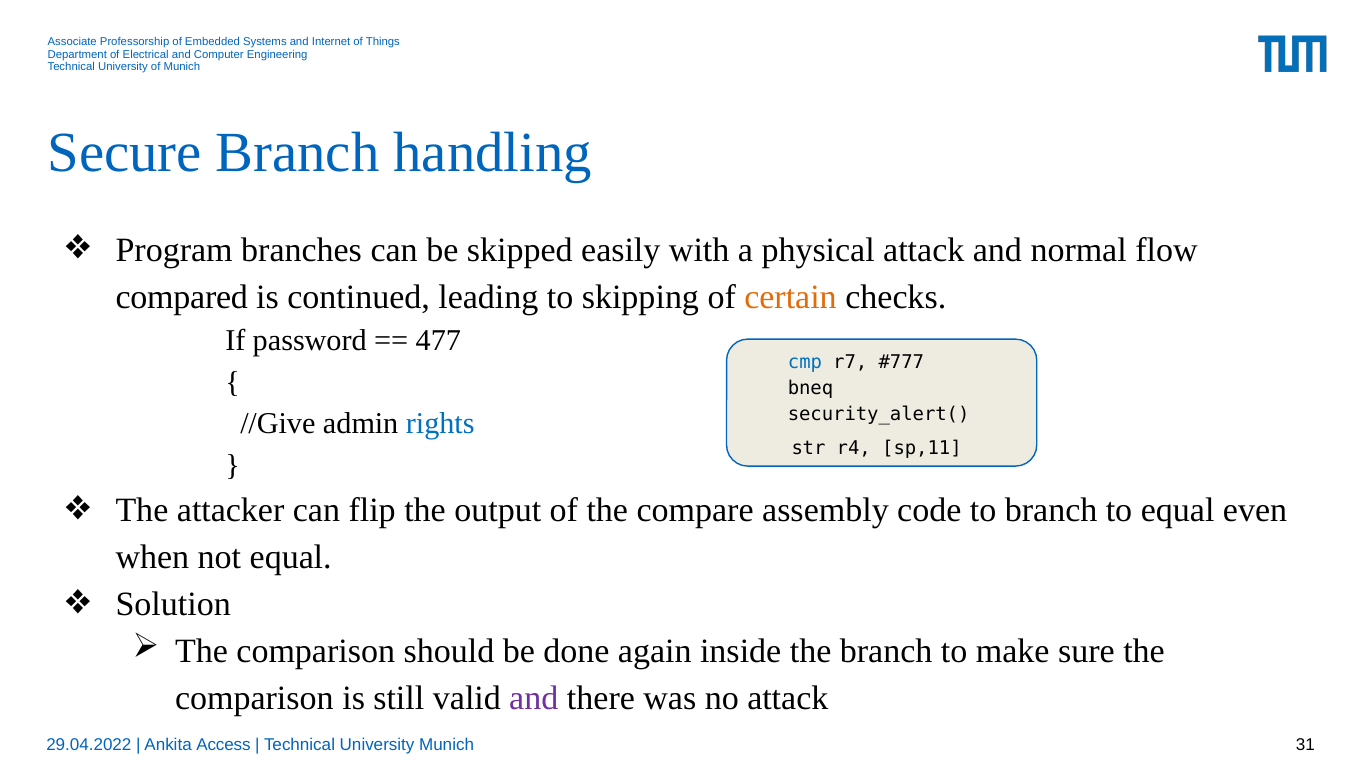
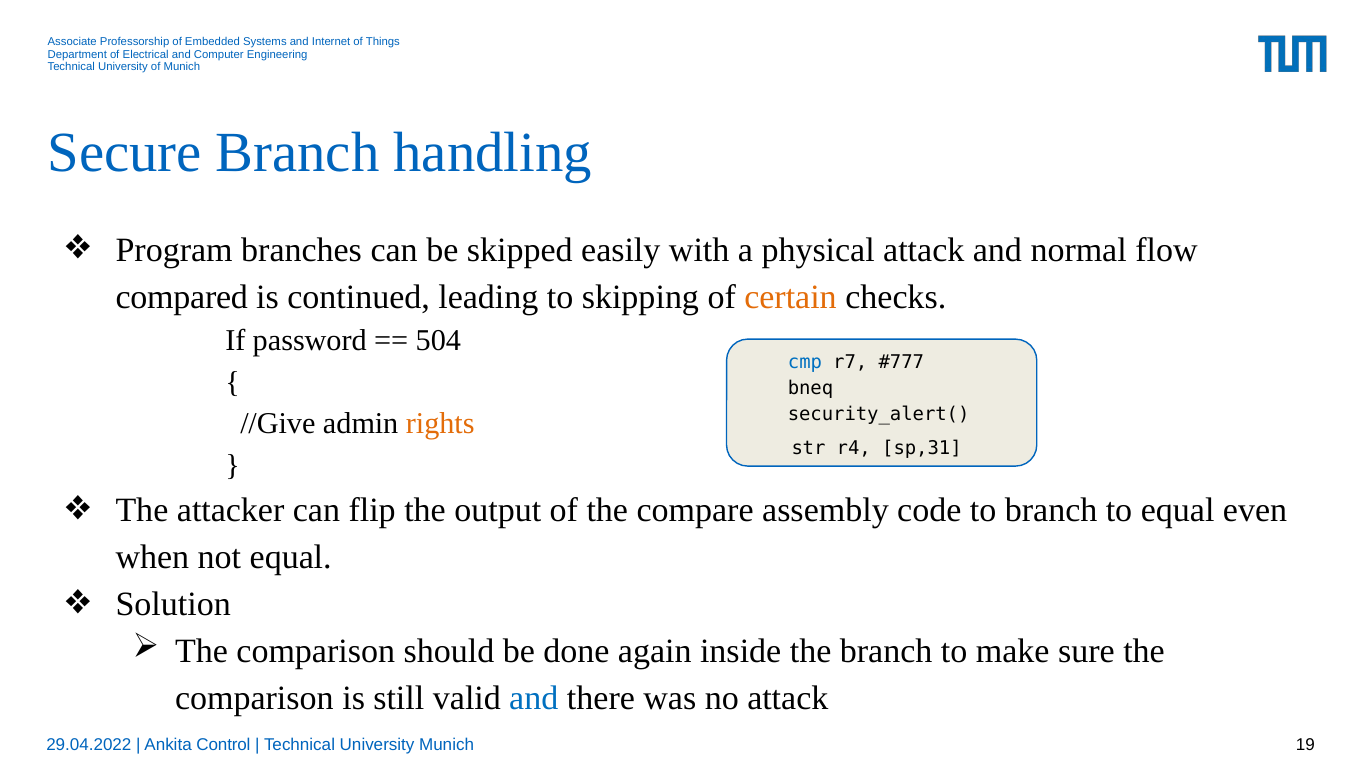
477: 477 -> 504
rights colour: blue -> orange
sp,11: sp,11 -> sp,31
and at (534, 699) colour: purple -> blue
Access: Access -> Control
31: 31 -> 19
